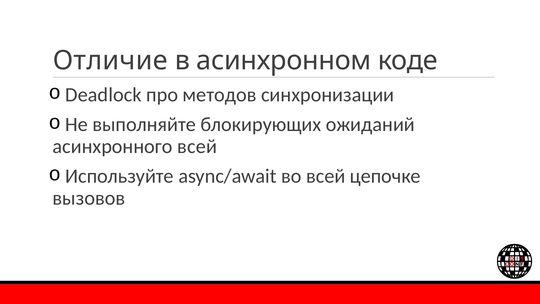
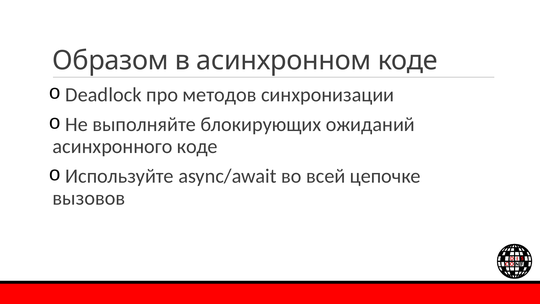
Отличие: Отличие -> Образом
асинхронного всей: всей -> коде
